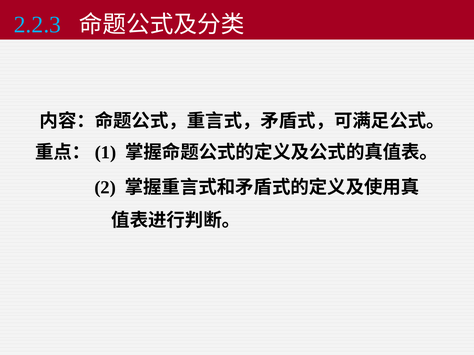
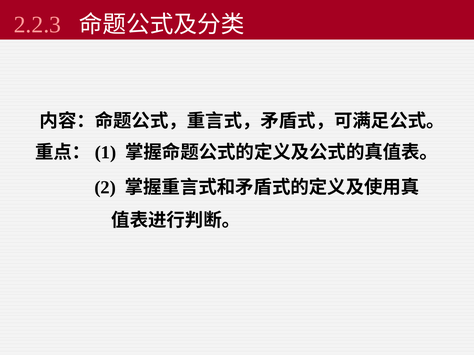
2.2.3 colour: light blue -> pink
